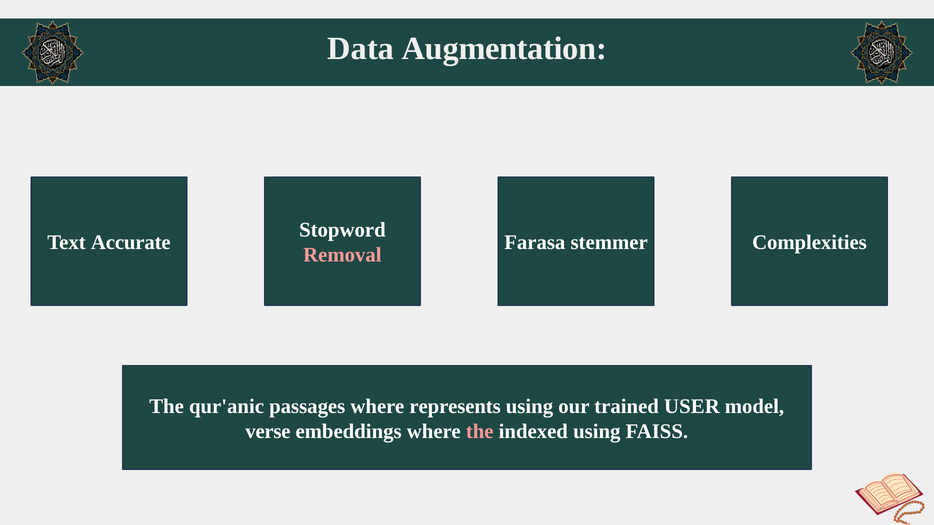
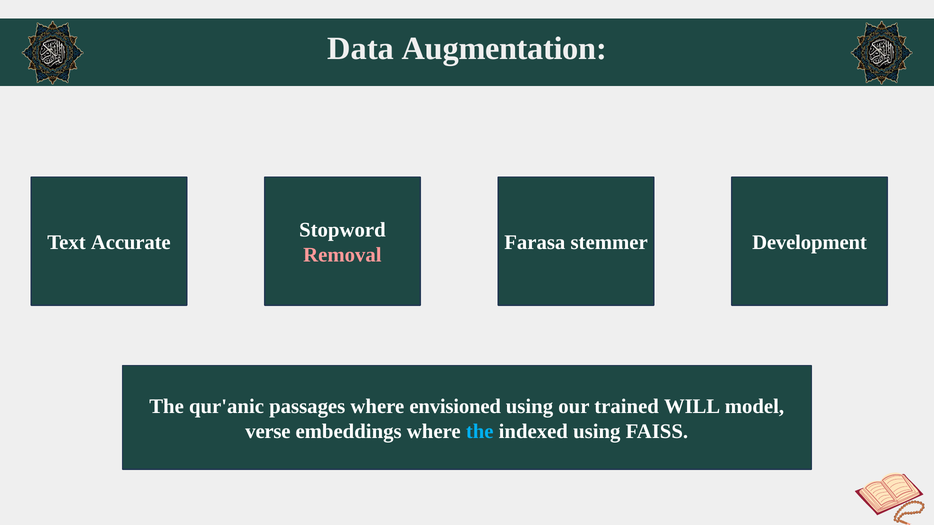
Complexities: Complexities -> Development
represents: represents -> envisioned
USER: USER -> WILL
the at (480, 432) colour: pink -> light blue
